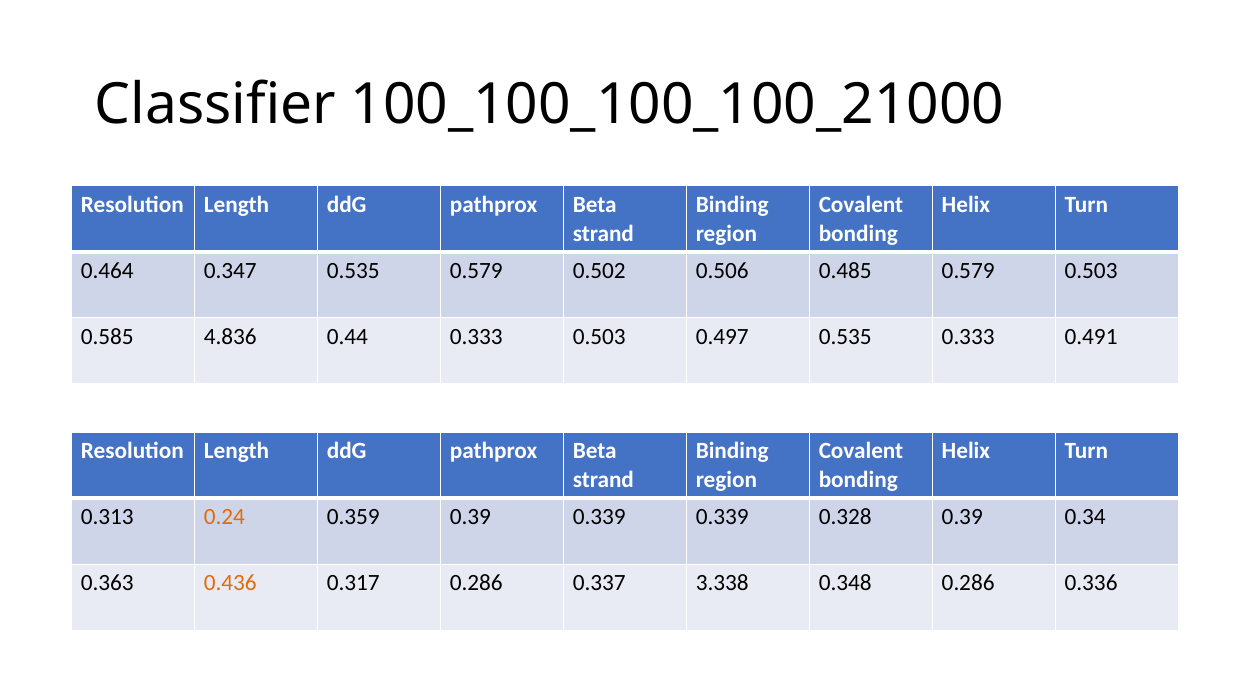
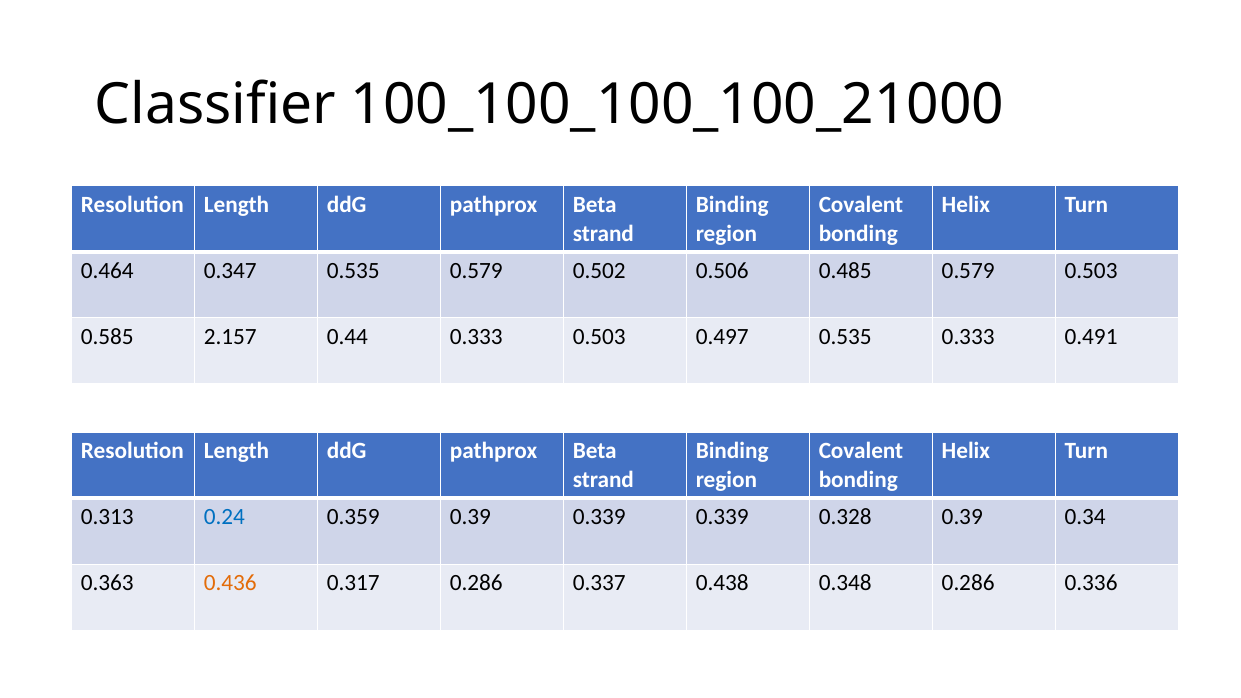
4.836: 4.836 -> 2.157
0.24 colour: orange -> blue
3.338: 3.338 -> 0.438
